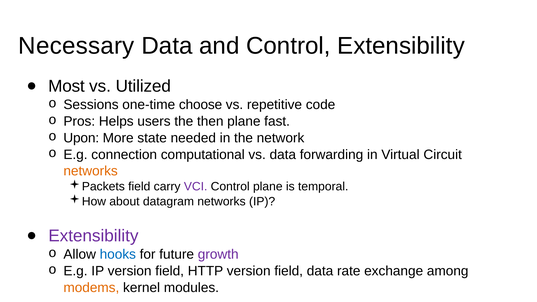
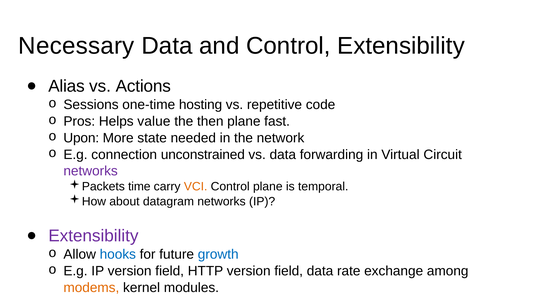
Most: Most -> Alias
Utilized: Utilized -> Actions
choose: choose -> hosting
users: users -> value
computational: computational -> unconstrained
networks at (91, 171) colour: orange -> purple
field at (139, 187): field -> time
VCI colour: purple -> orange
growth colour: purple -> blue
